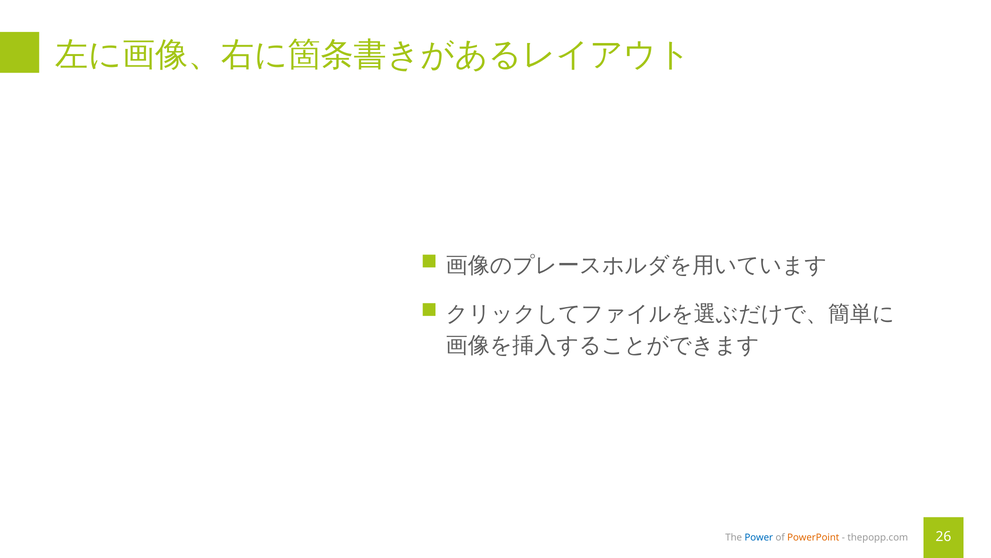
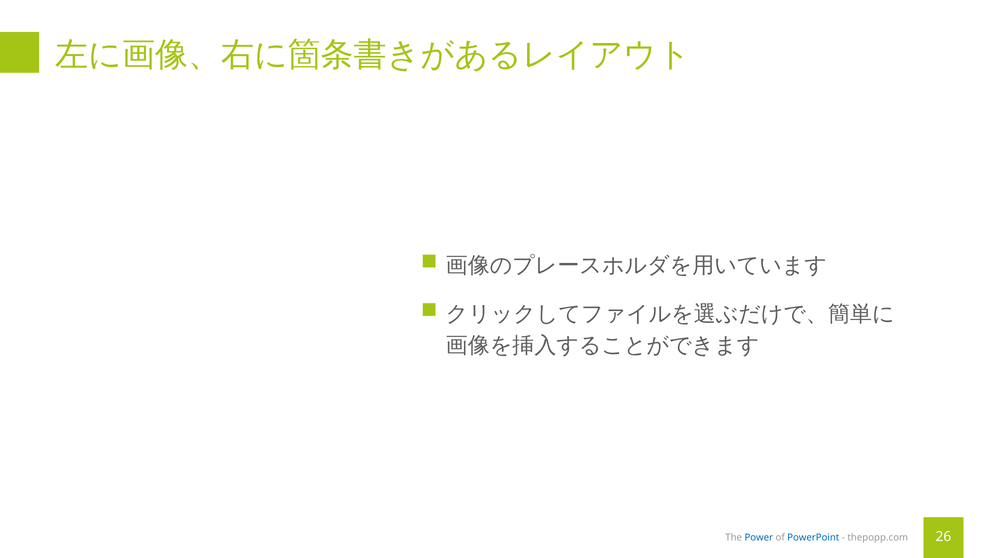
PowerPoint colour: orange -> blue
